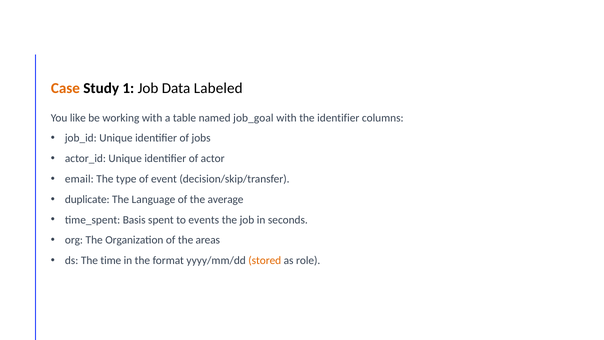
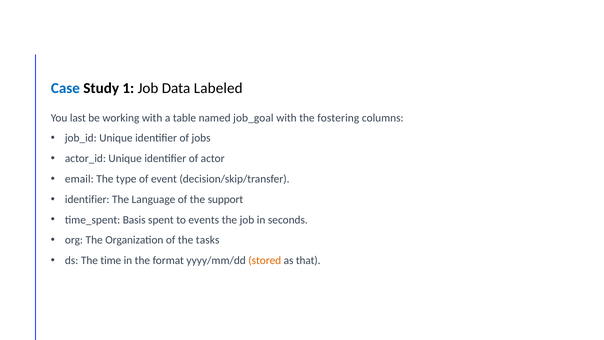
Case colour: orange -> blue
like: like -> last
the identifier: identifier -> fostering
duplicate at (87, 199): duplicate -> identifier
average: average -> support
areas: areas -> tasks
role: role -> that
